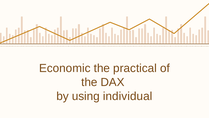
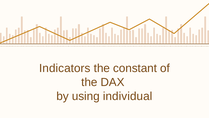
Economic: Economic -> Indicators
practical: practical -> constant
